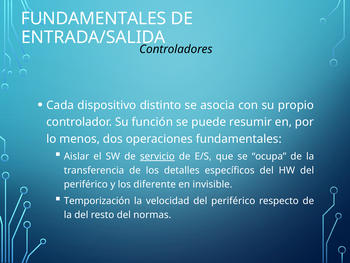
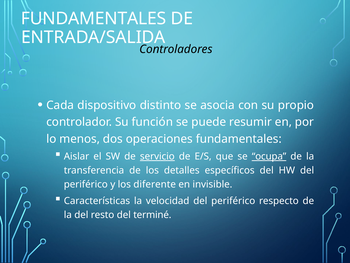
ocupa underline: none -> present
Temporización: Temporización -> Características
normas: normas -> terminé
